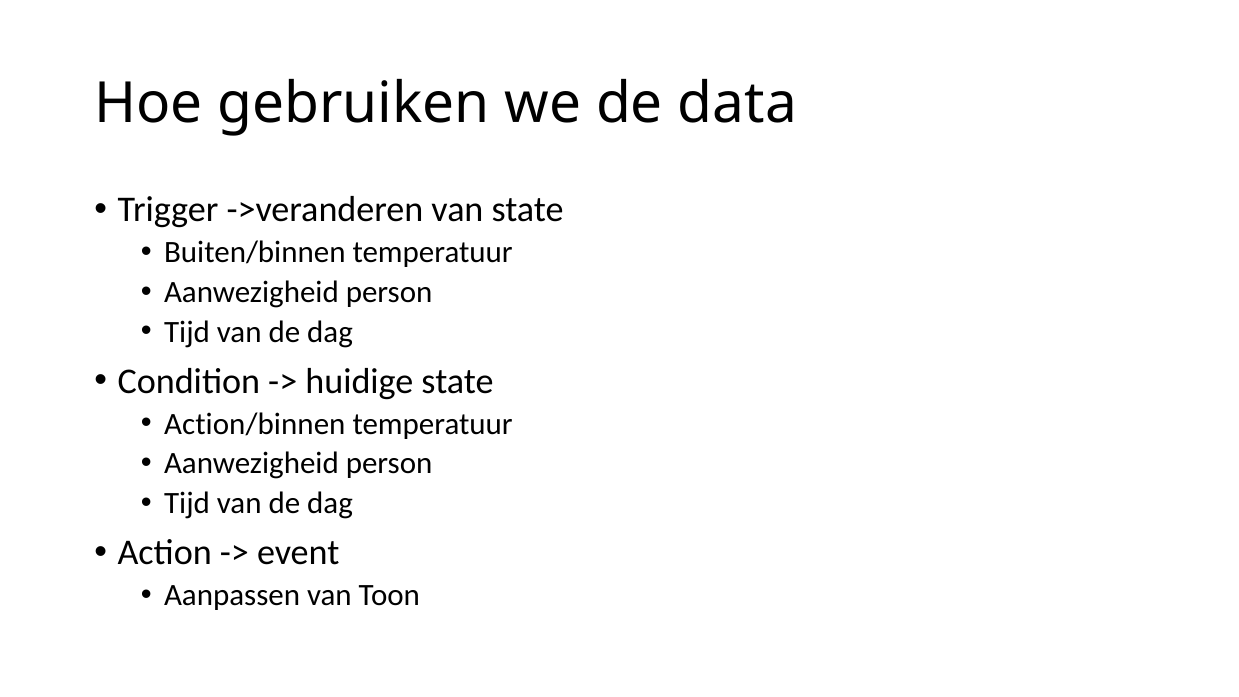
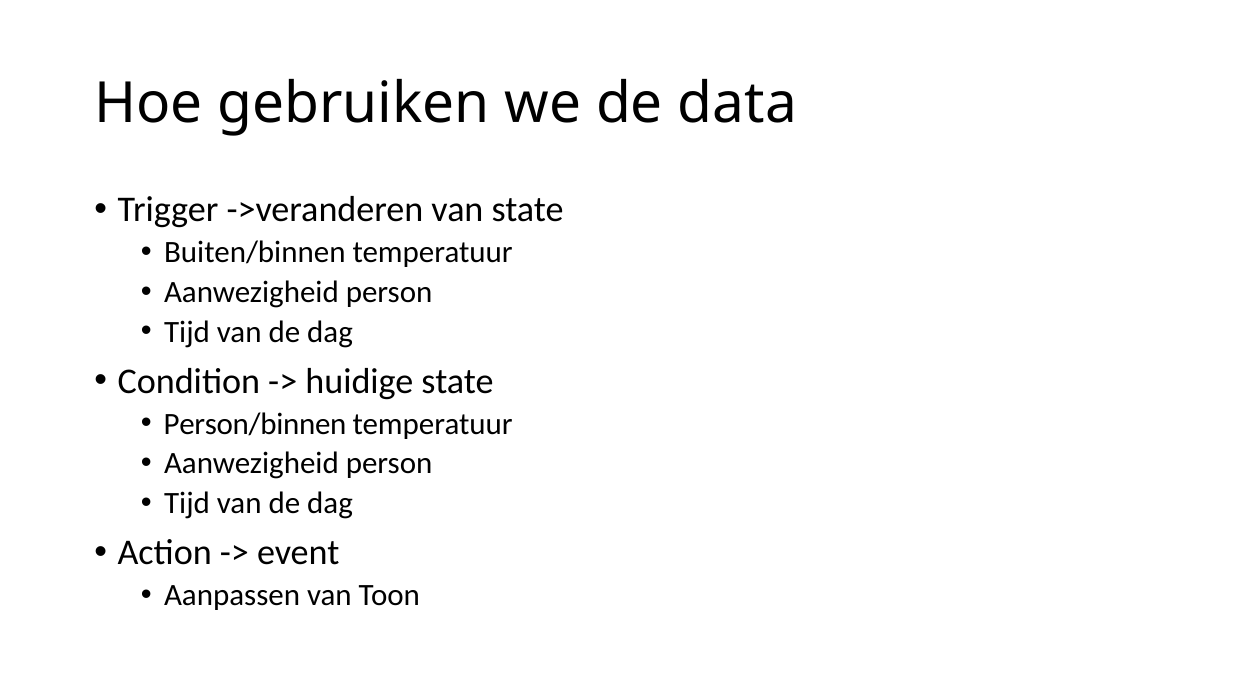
Action/binnen: Action/binnen -> Person/binnen
